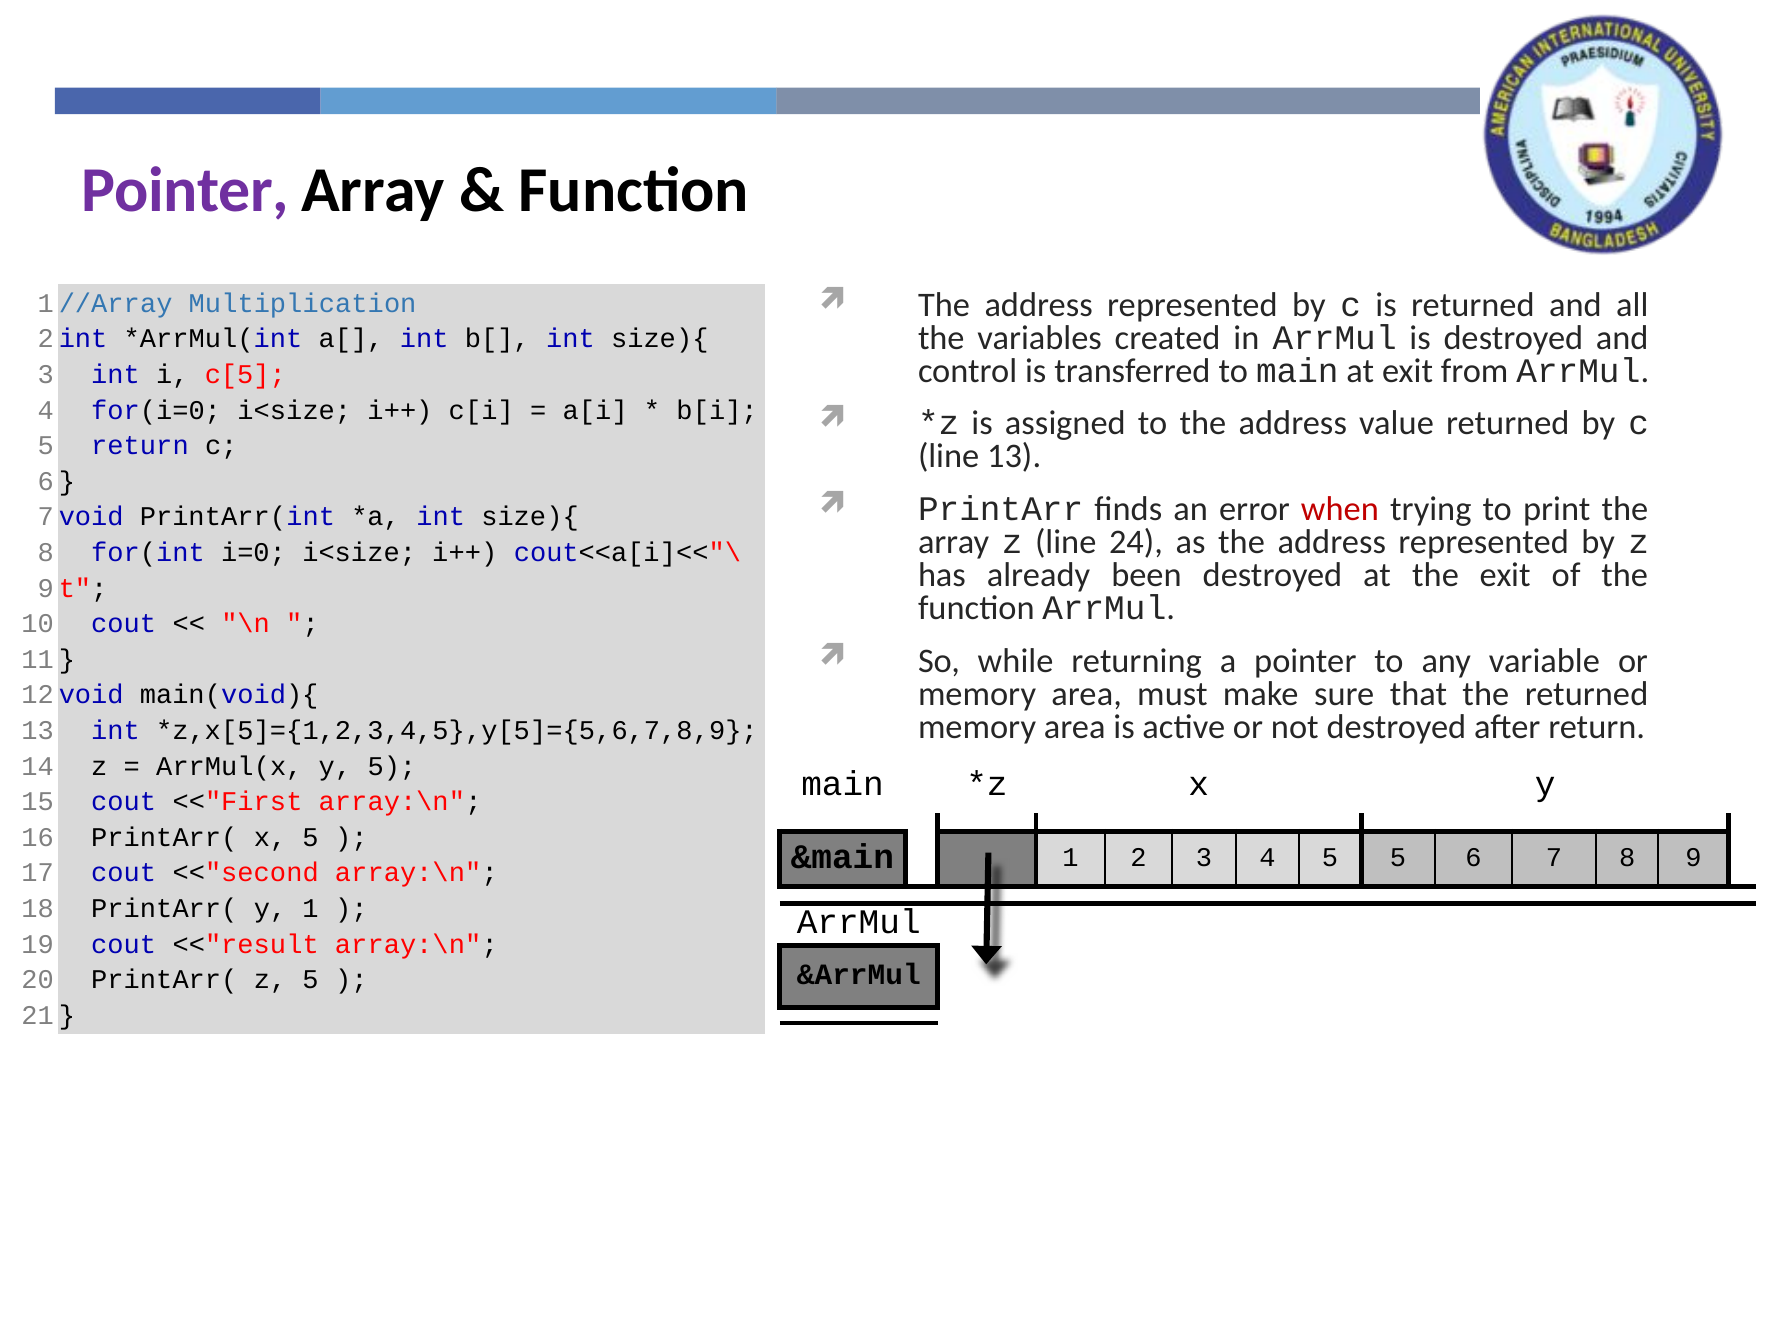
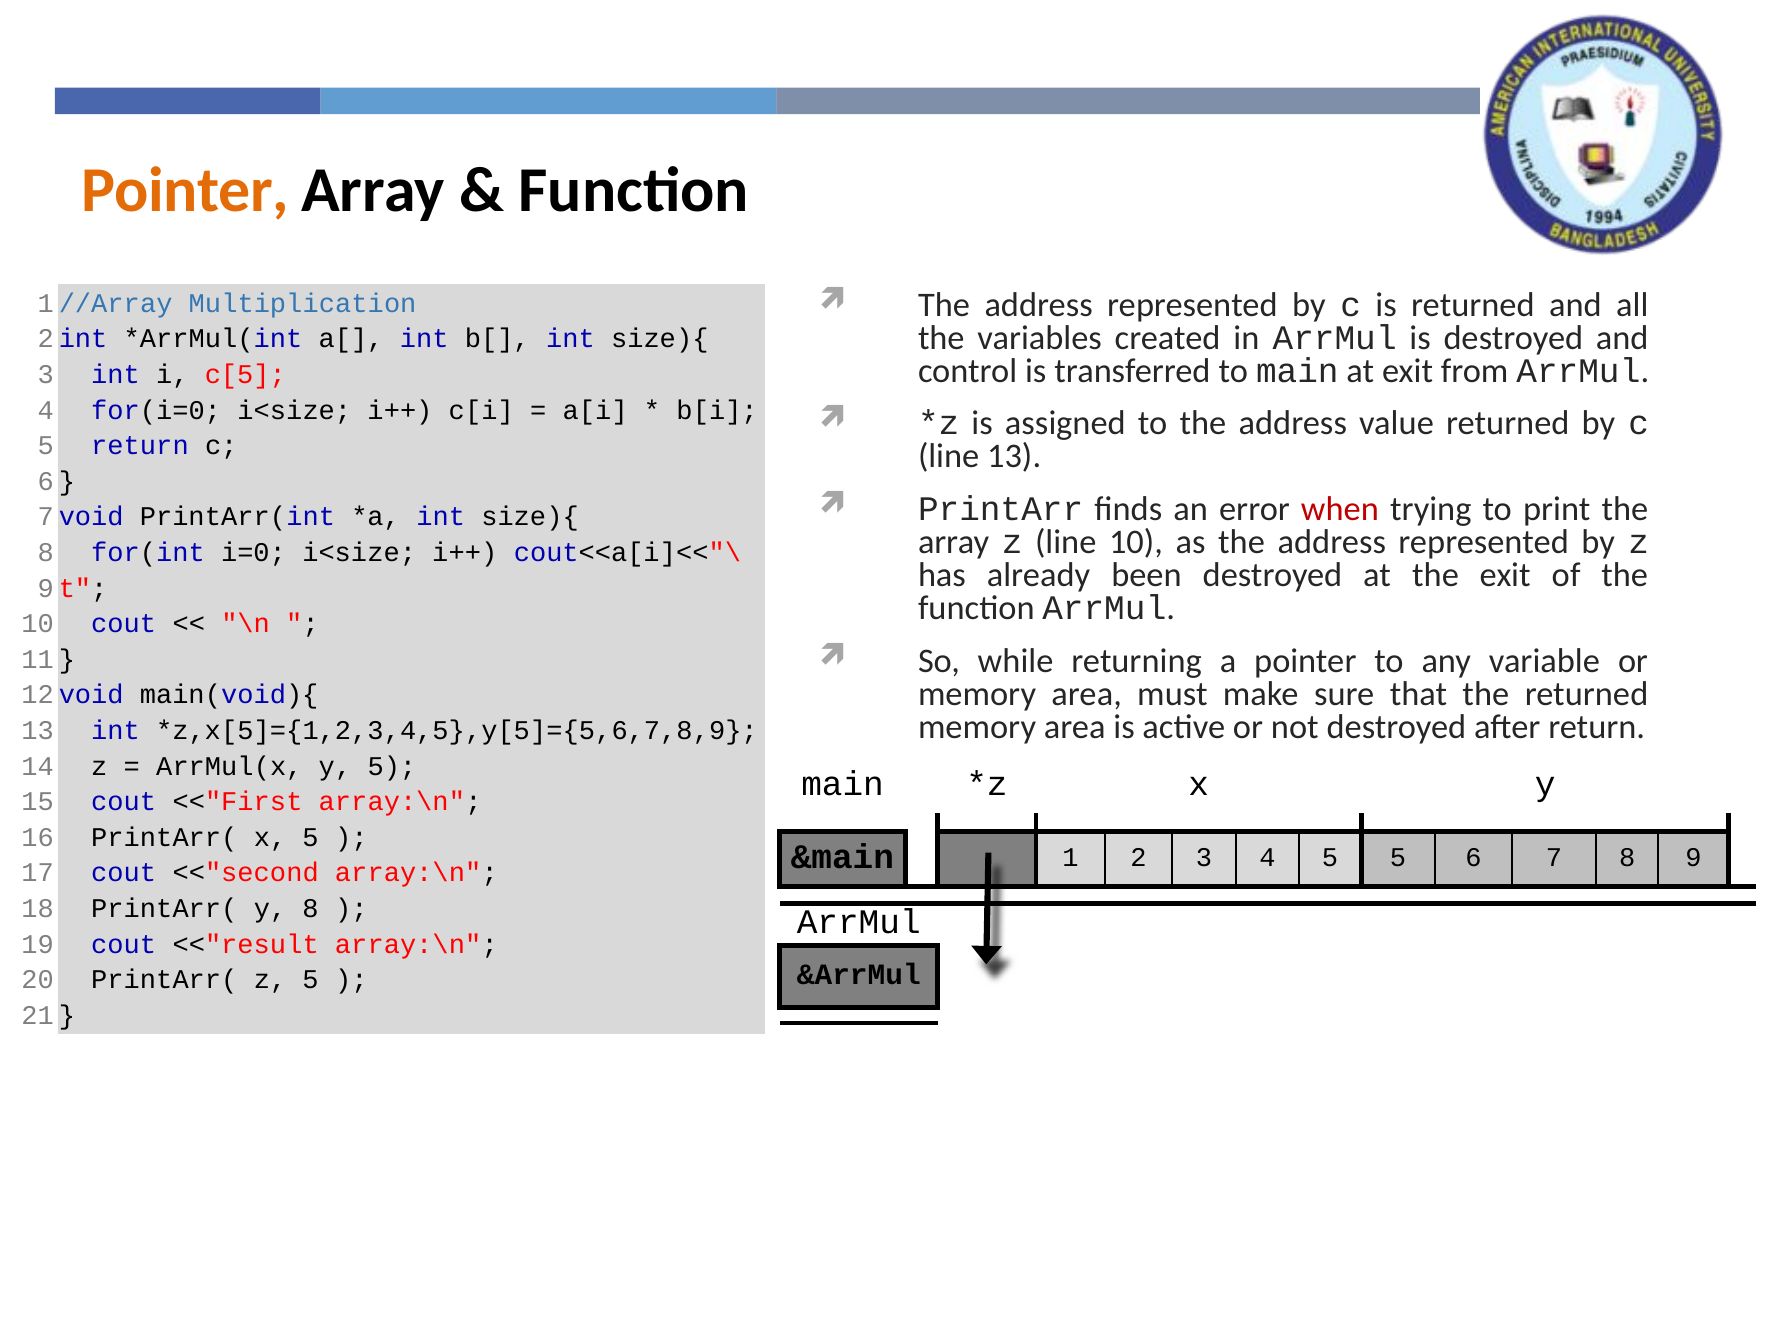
Pointer at (185, 190) colour: purple -> orange
line 24: 24 -> 10
y 1: 1 -> 8
